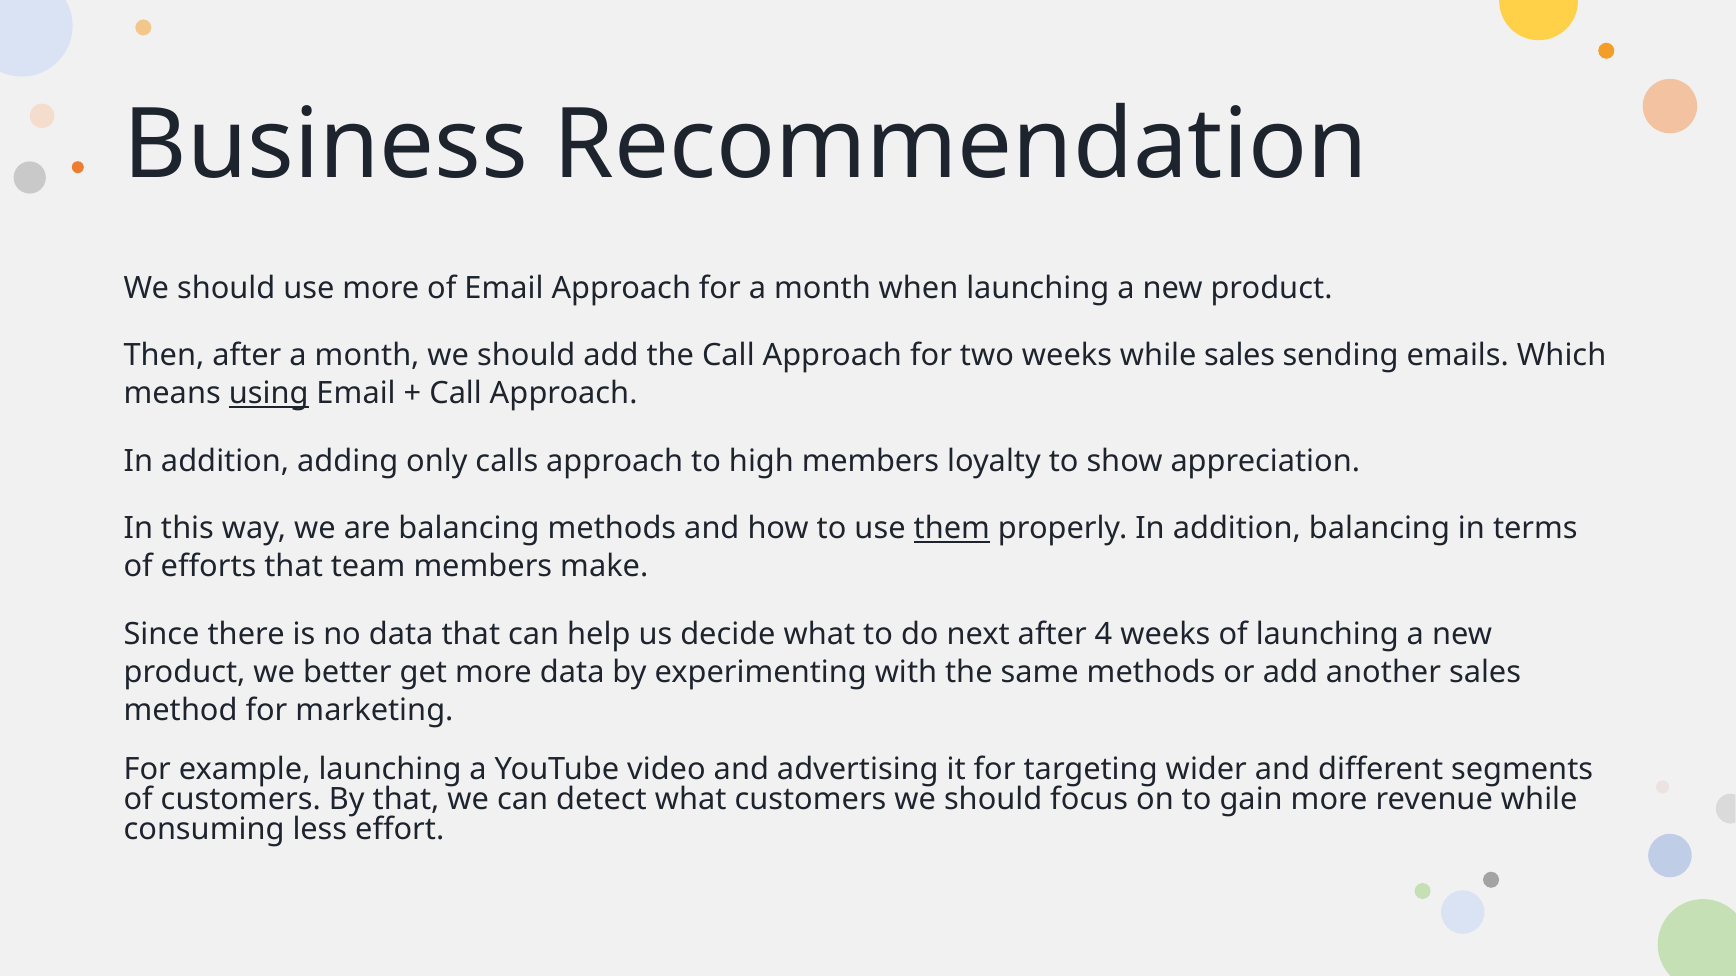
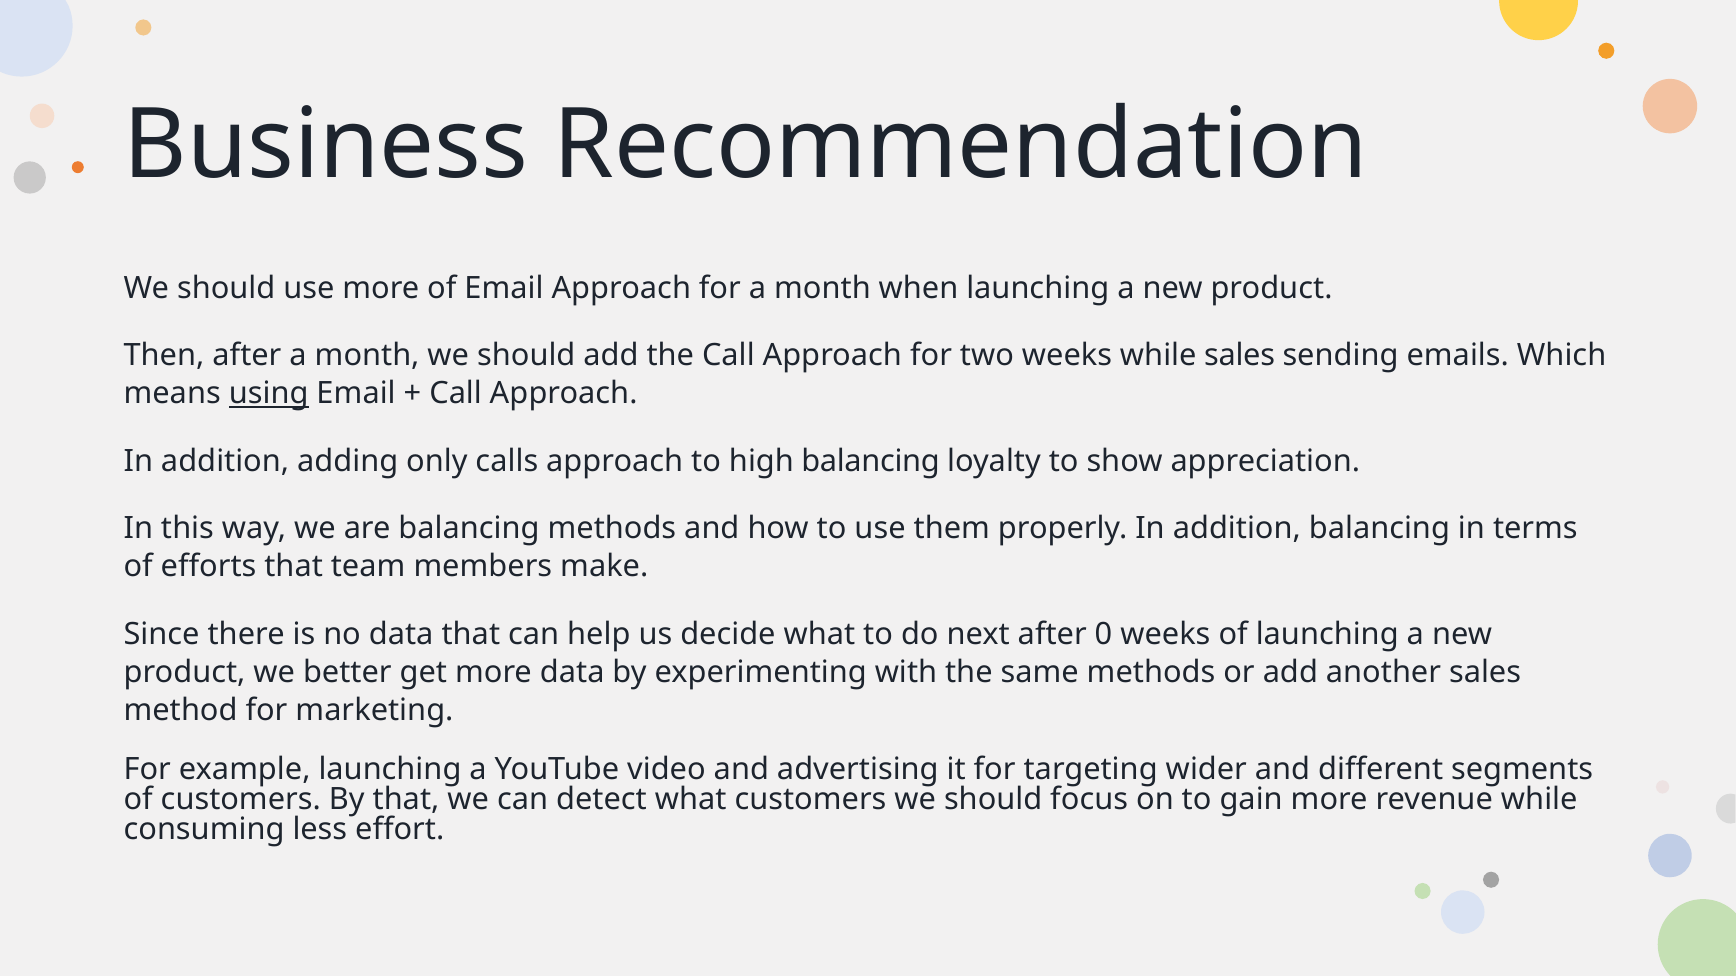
high members: members -> balancing
them underline: present -> none
4: 4 -> 0
